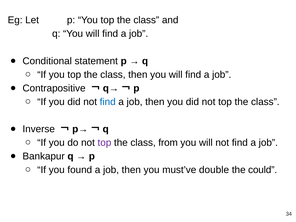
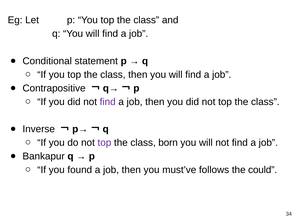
find at (108, 102) colour: blue -> purple
from: from -> born
double: double -> follows
